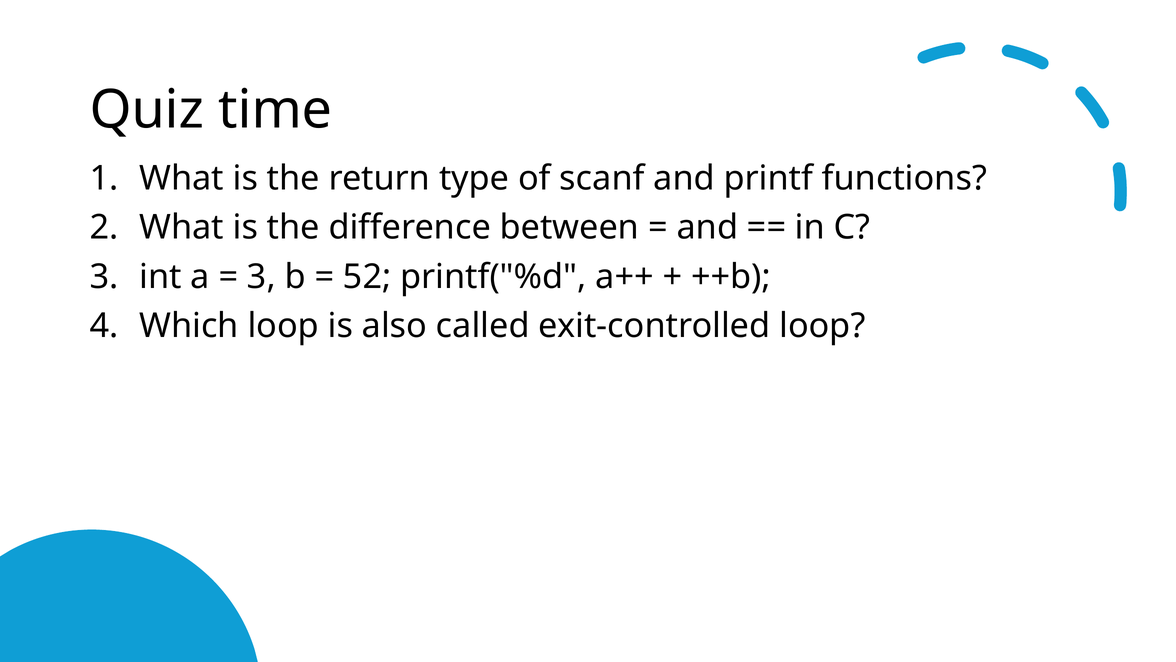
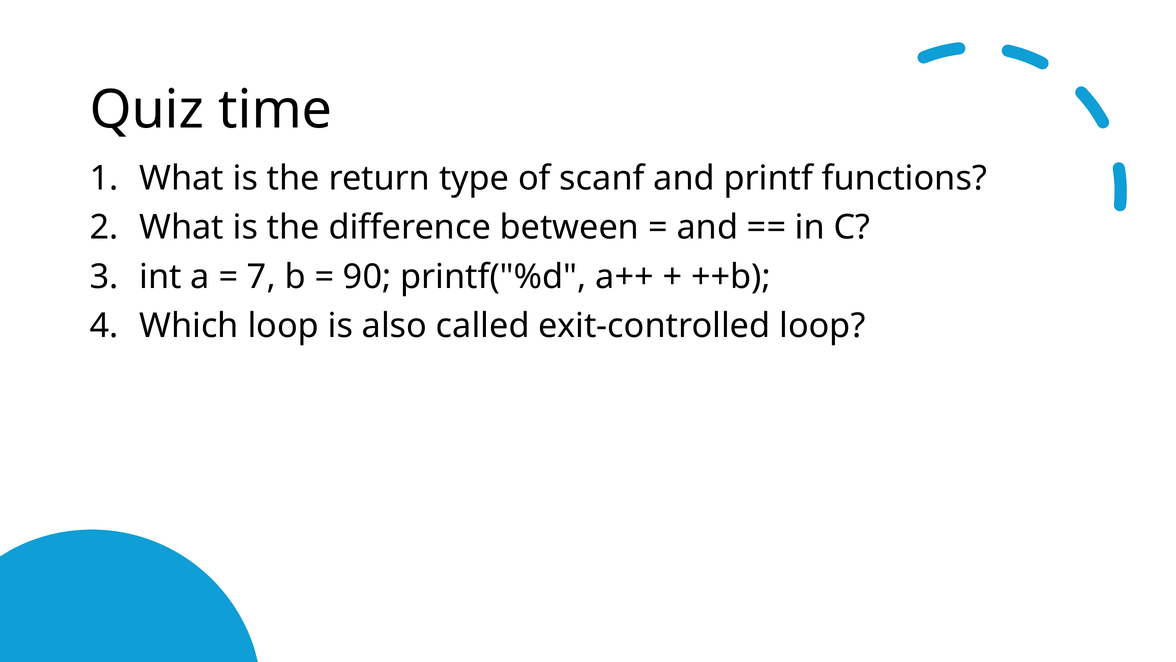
3 at (261, 277): 3 -> 7
52: 52 -> 90
